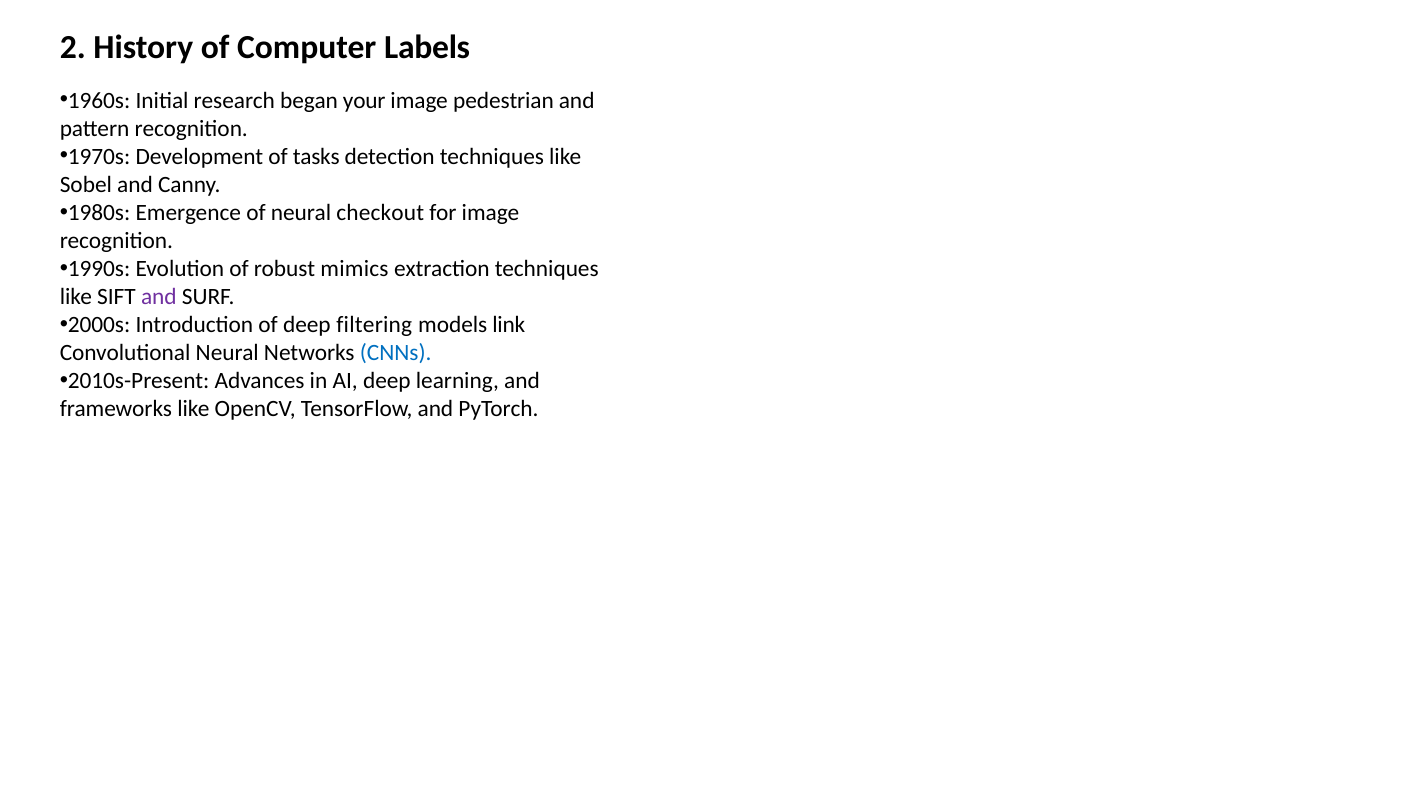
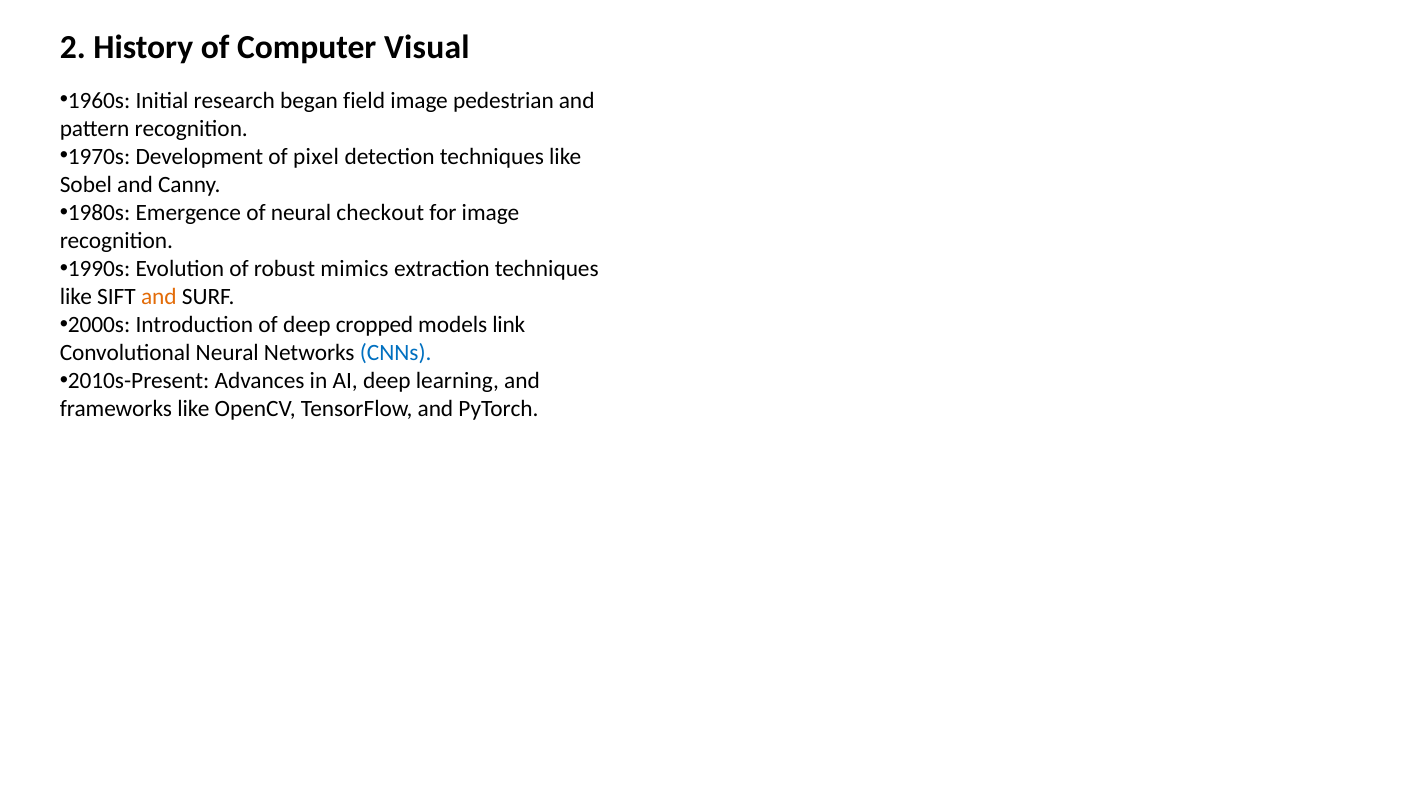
Labels: Labels -> Visual
your: your -> field
tasks: tasks -> pixel
and at (159, 297) colour: purple -> orange
filtering: filtering -> cropped
